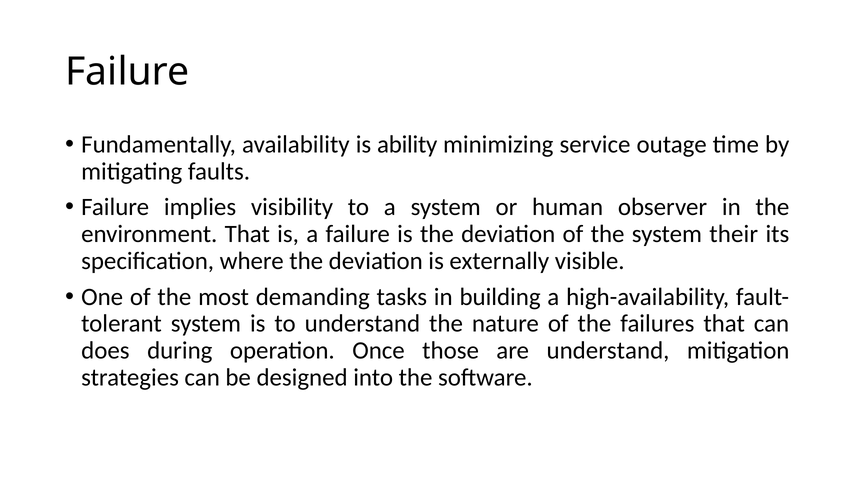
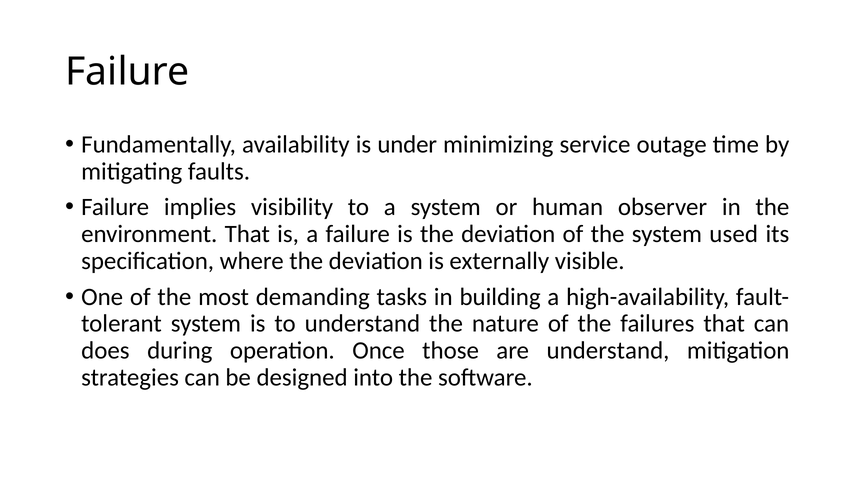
ability: ability -> under
their: their -> used
